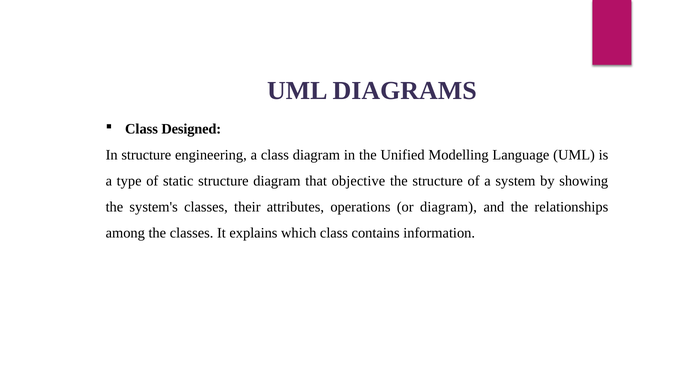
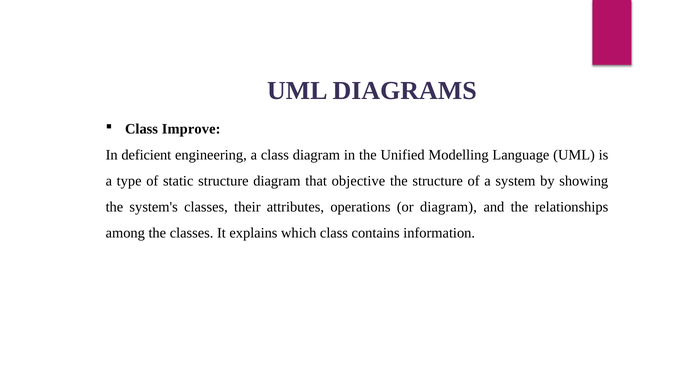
Designed: Designed -> Improve
In structure: structure -> deficient
